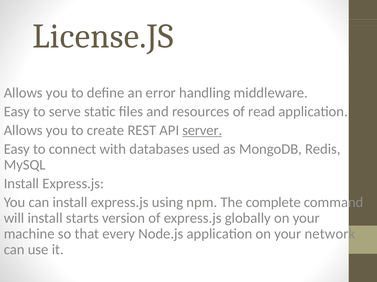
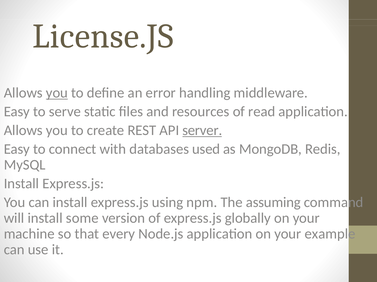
you at (57, 93) underline: none -> present
complete: complete -> assuming
starts: starts -> some
network: network -> example
